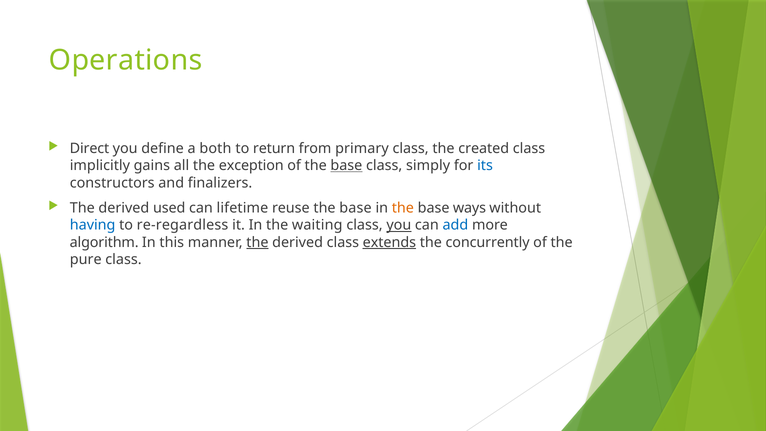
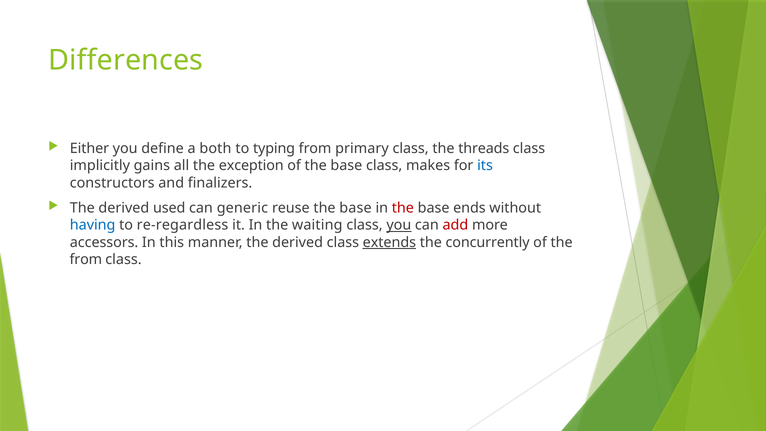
Operations: Operations -> Differences
Direct: Direct -> Either
return: return -> typing
created: created -> threads
base at (346, 165) underline: present -> none
simply: simply -> makes
lifetime: lifetime -> generic
the at (403, 208) colour: orange -> red
ways: ways -> ends
add colour: blue -> red
algorithm: algorithm -> accessors
the at (257, 242) underline: present -> none
pure at (86, 260): pure -> from
